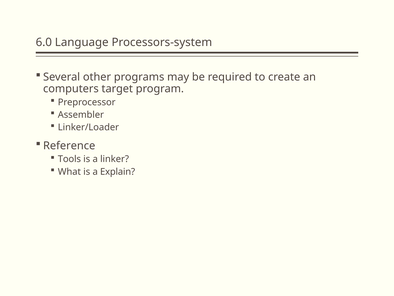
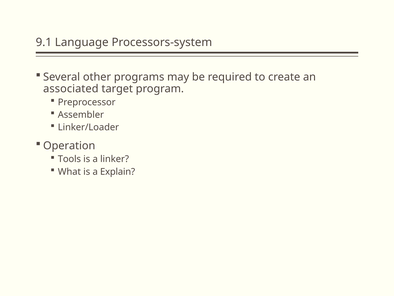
6.0: 6.0 -> 9.1
computers: computers -> associated
Reference: Reference -> Operation
